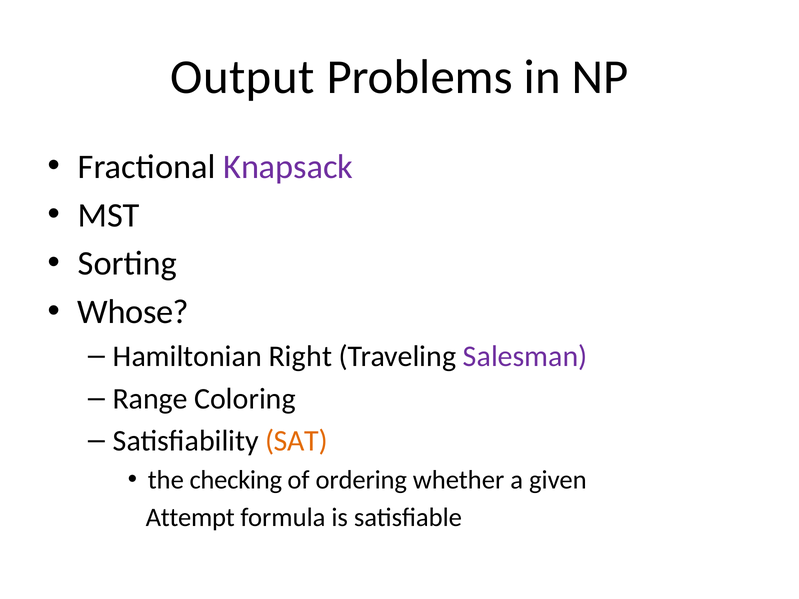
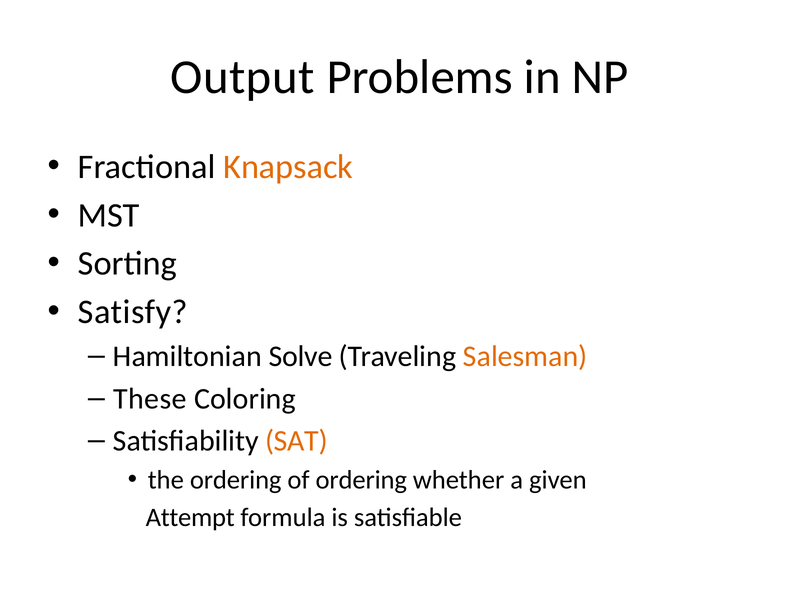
Knapsack colour: purple -> orange
Whose: Whose -> Satisfy
Right: Right -> Solve
Salesman colour: purple -> orange
Range: Range -> These
the checking: checking -> ordering
